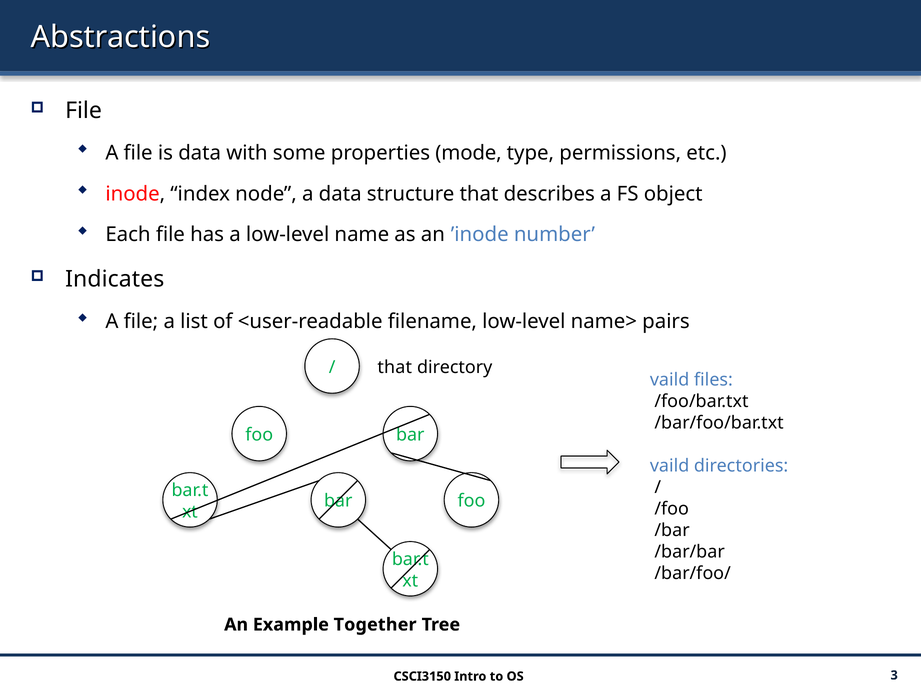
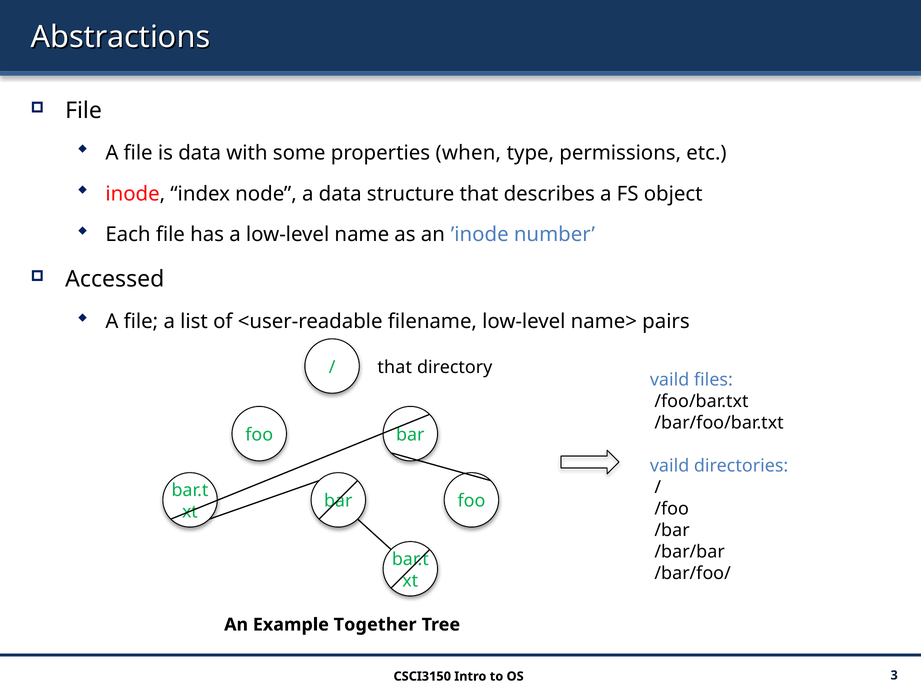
mode: mode -> when
Indicates: Indicates -> Accessed
